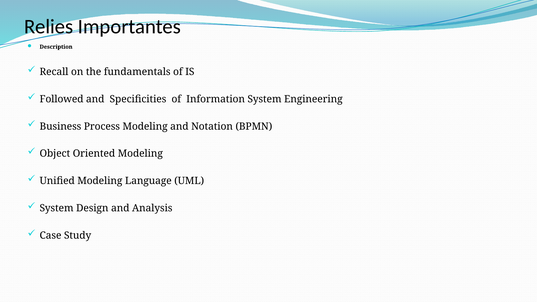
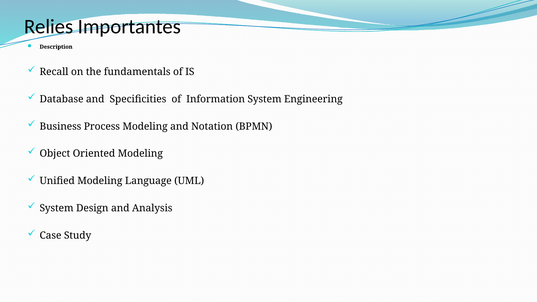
Followed: Followed -> Database
